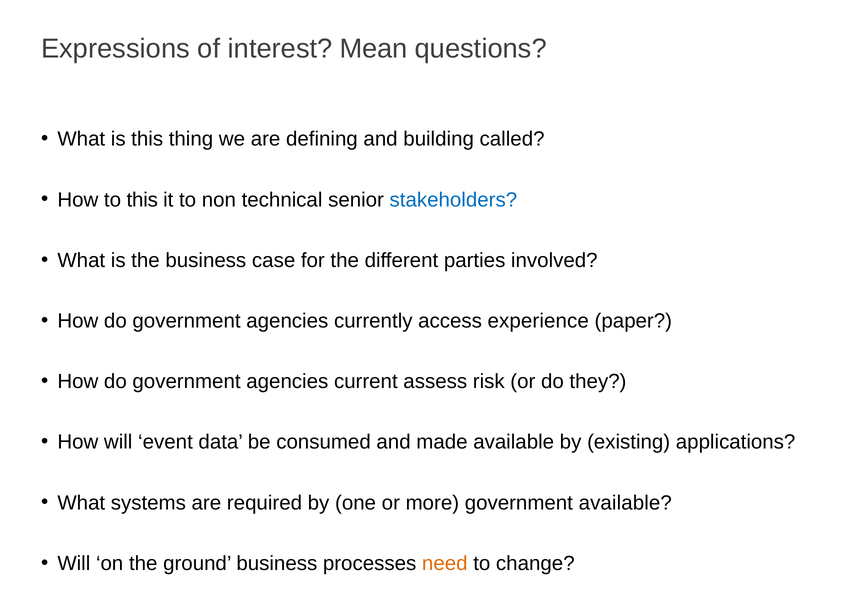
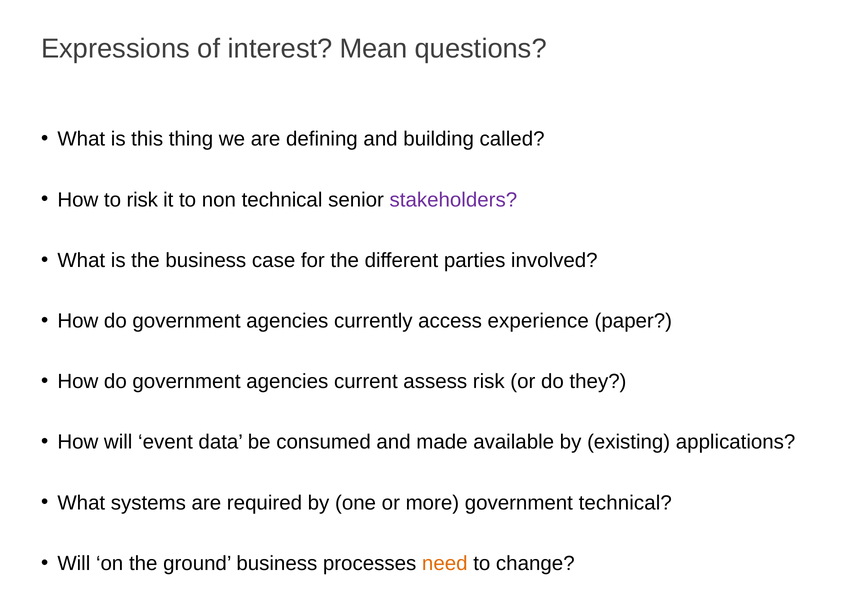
to this: this -> risk
stakeholders colour: blue -> purple
government available: available -> technical
